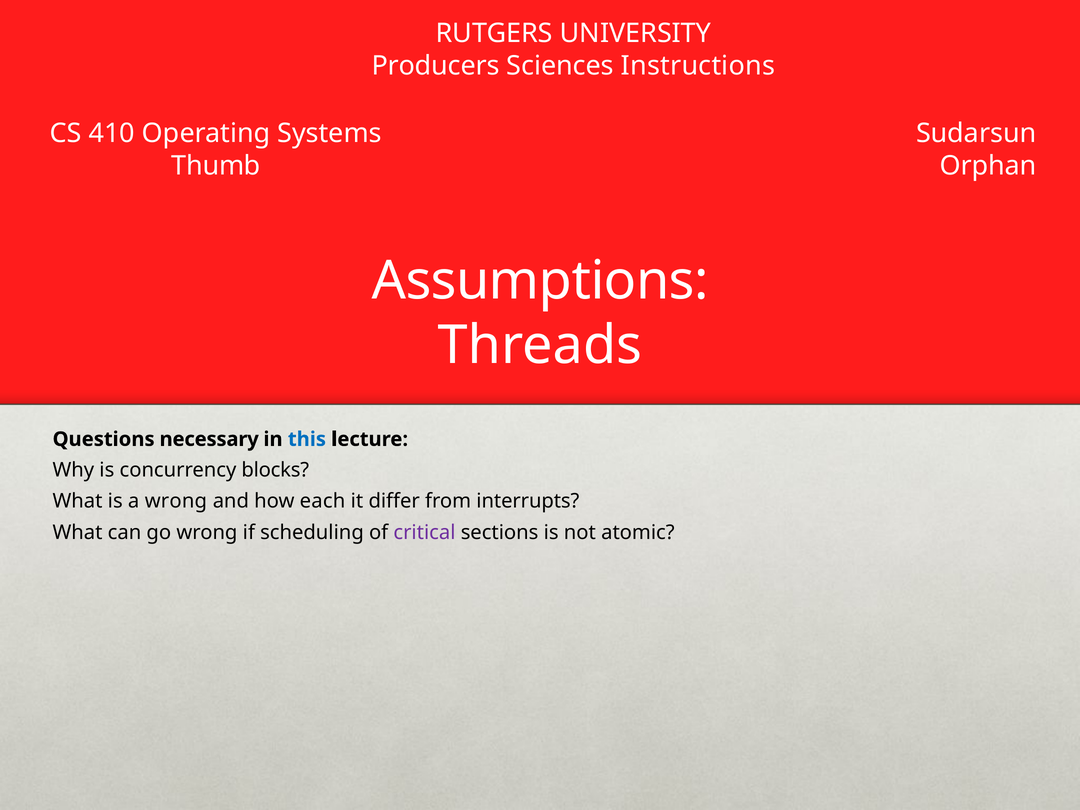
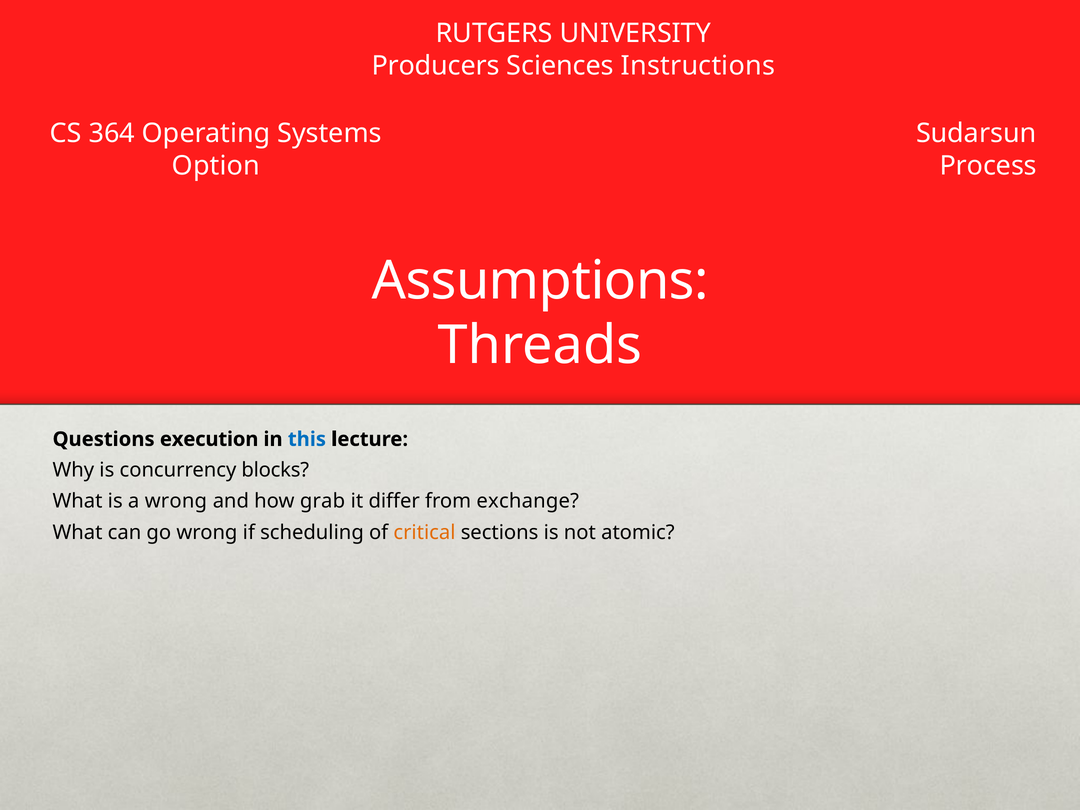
410: 410 -> 364
Thumb: Thumb -> Option
Orphan: Orphan -> Process
necessary: necessary -> execution
each: each -> grab
interrupts: interrupts -> exchange
critical colour: purple -> orange
